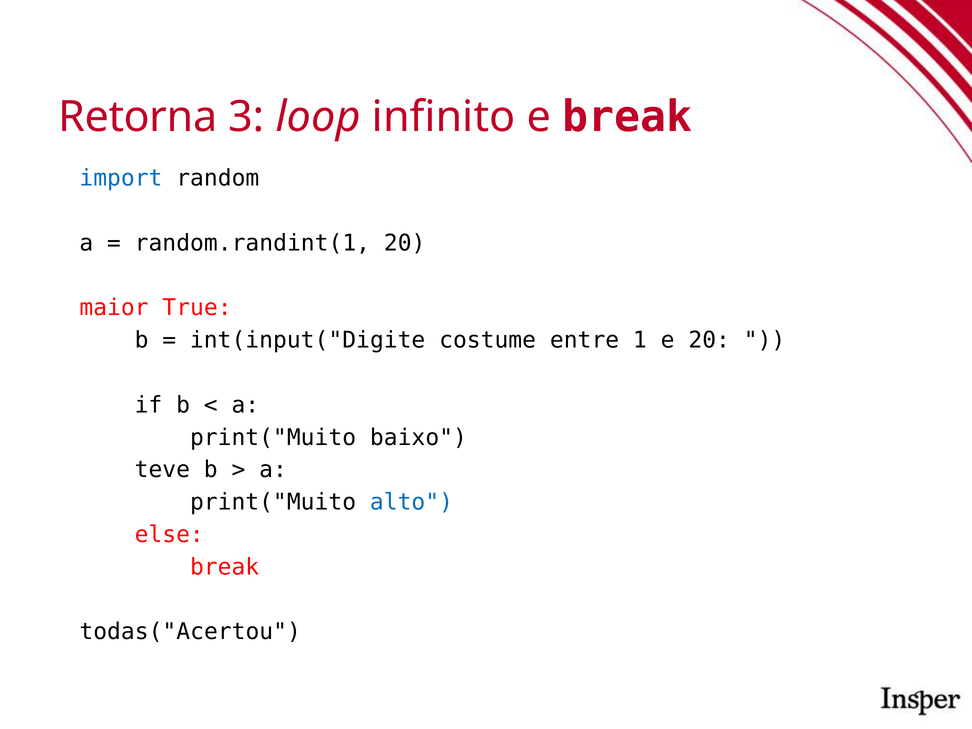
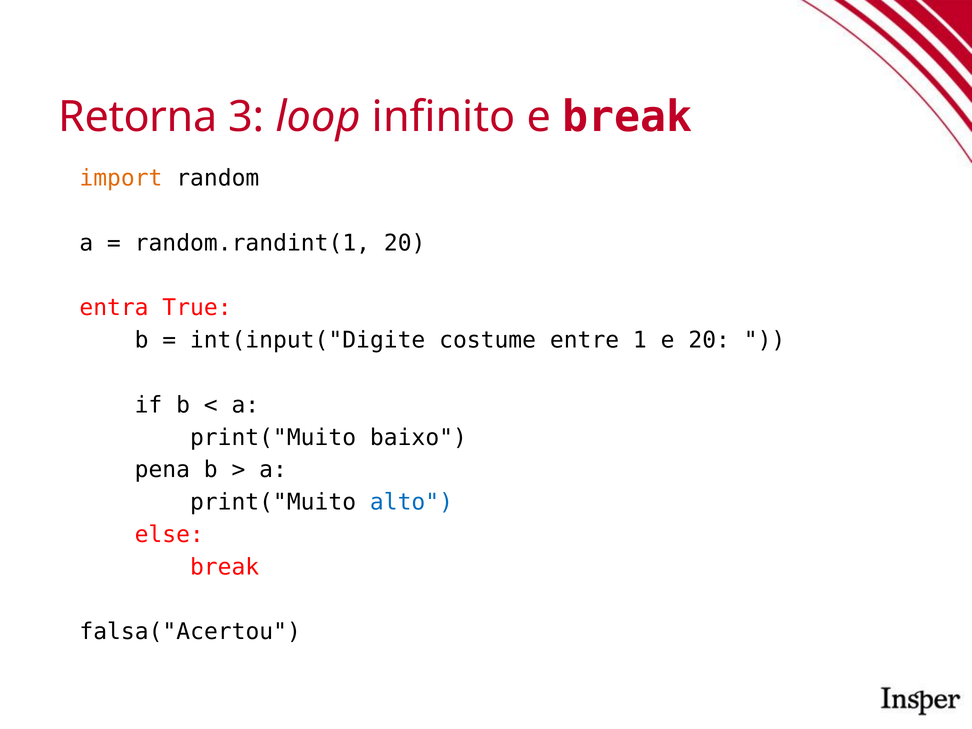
import colour: blue -> orange
maior: maior -> entra
teve: teve -> pena
todas("Acertou: todas("Acertou -> falsa("Acertou
